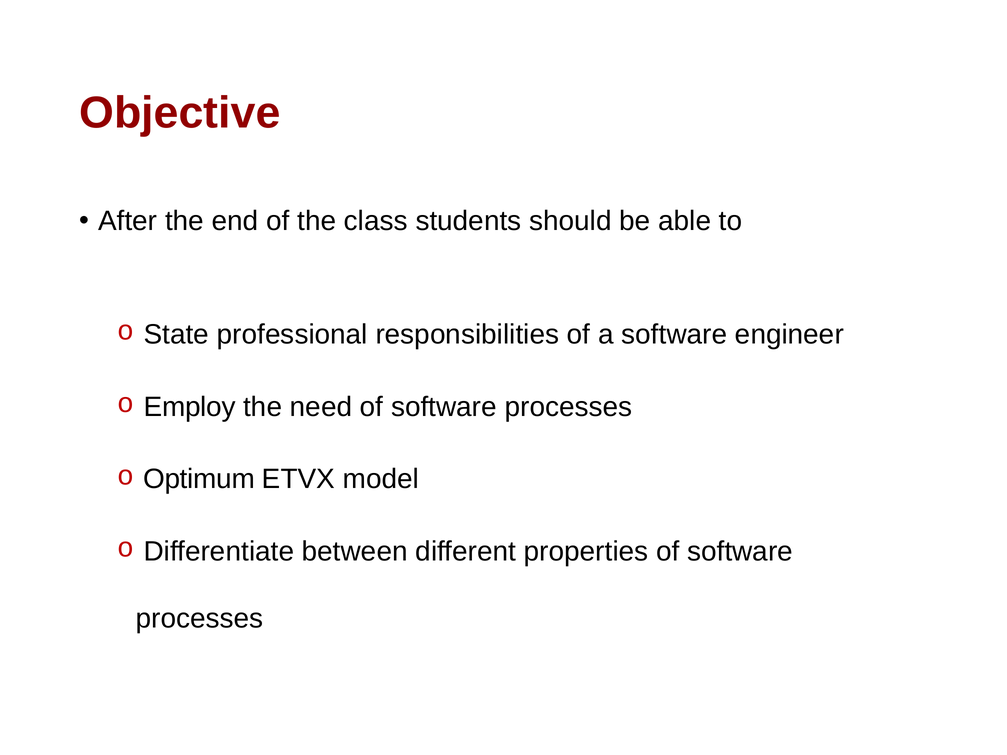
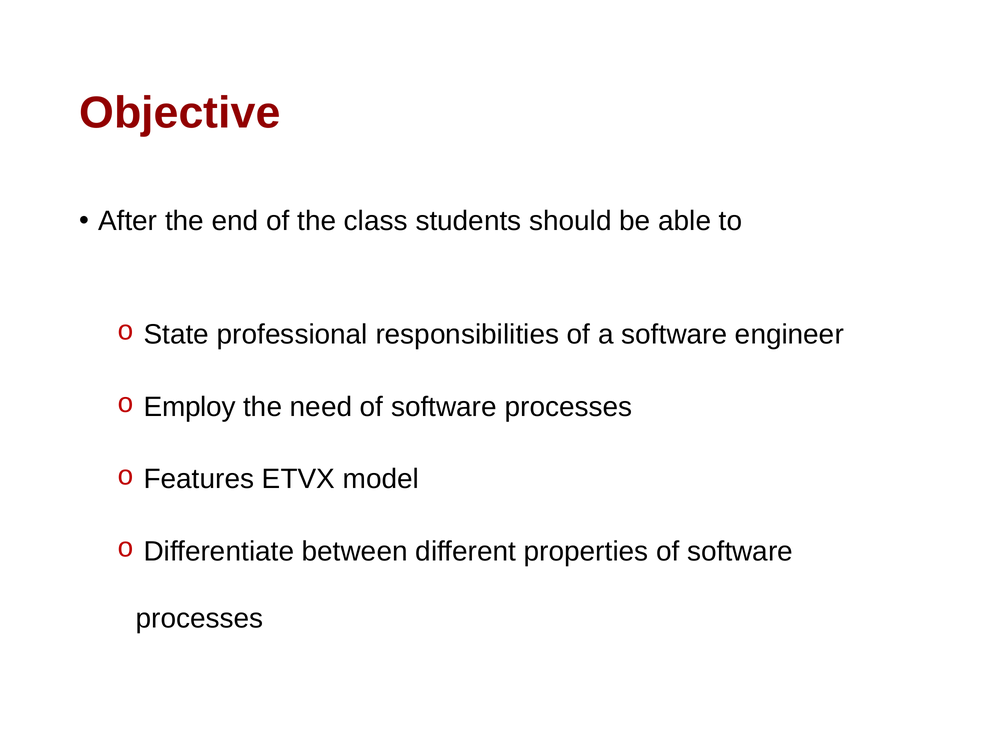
Optimum: Optimum -> Features
